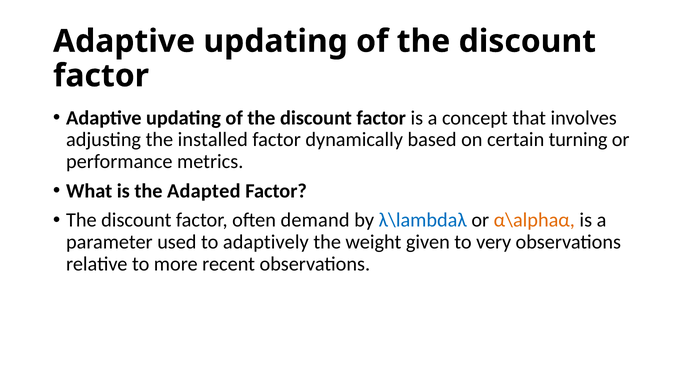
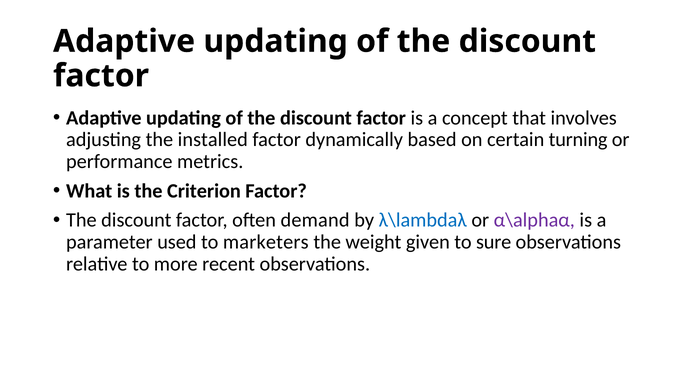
Adapted: Adapted -> Criterion
α\alphaα colour: orange -> purple
adaptively: adaptively -> marketers
very: very -> sure
